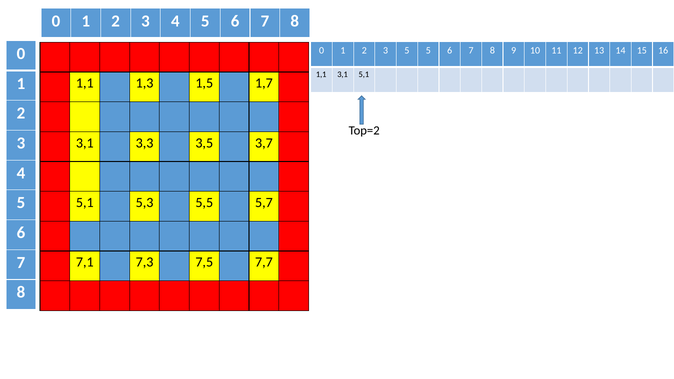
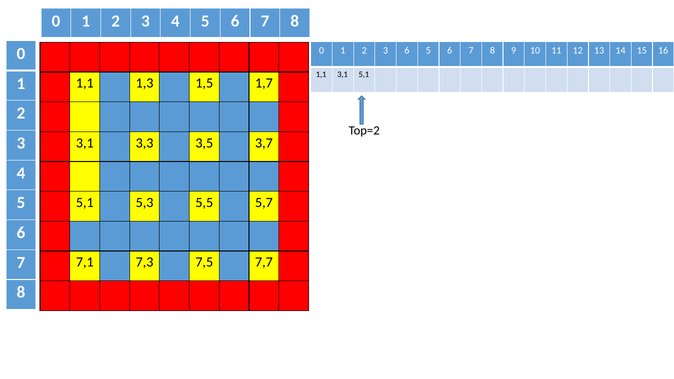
3 5: 5 -> 6
